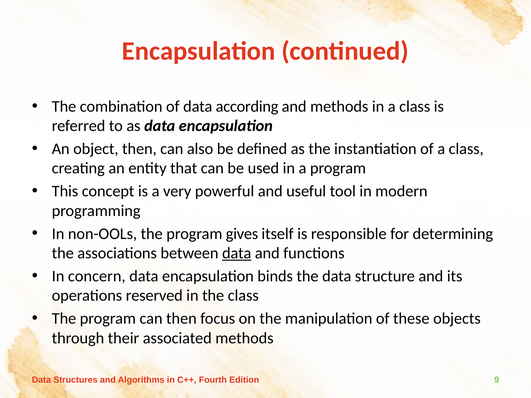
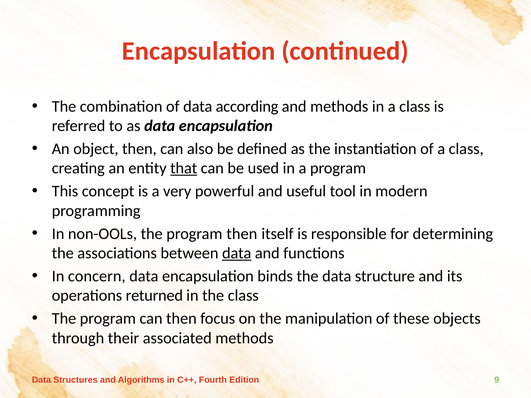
that underline: none -> present
program gives: gives -> then
reserved: reserved -> returned
